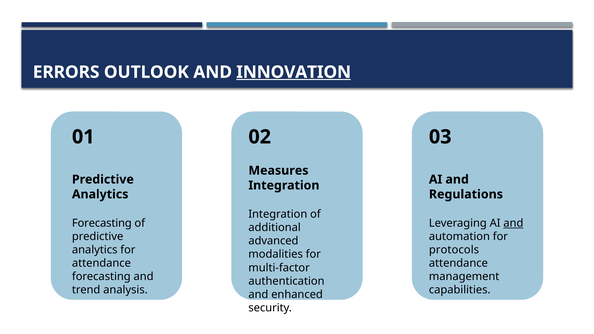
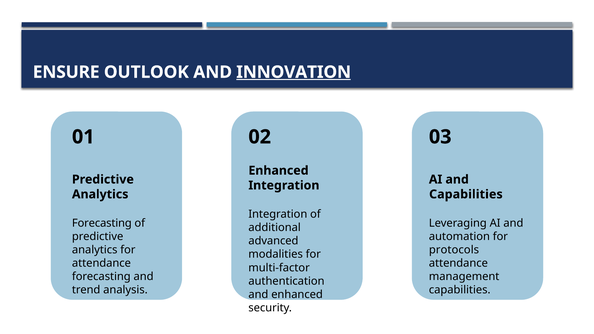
ERRORS: ERRORS -> ENSURE
Measures at (278, 171): Measures -> Enhanced
Regulations at (466, 194): Regulations -> Capabilities
and at (513, 223) underline: present -> none
